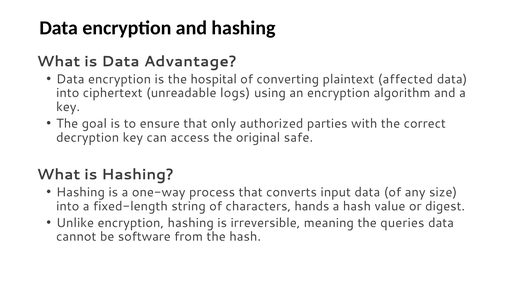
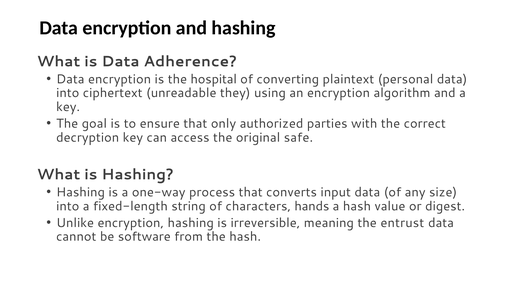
Advantage: Advantage -> Adherence
affected: affected -> personal
logs: logs -> they
queries: queries -> entrust
